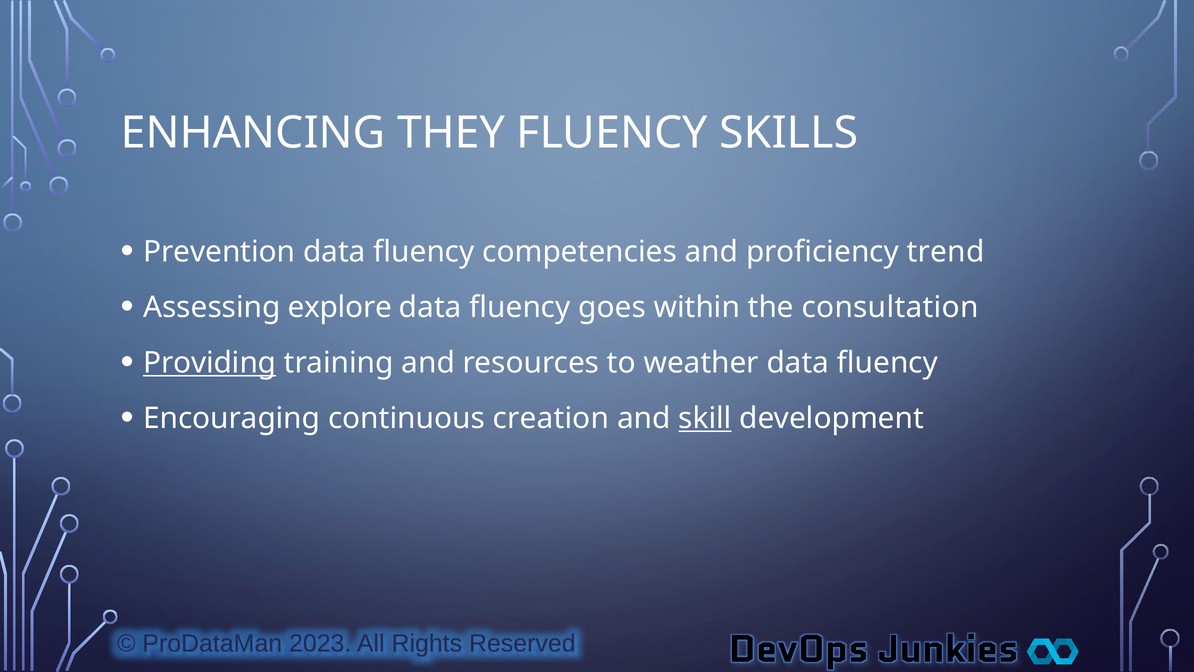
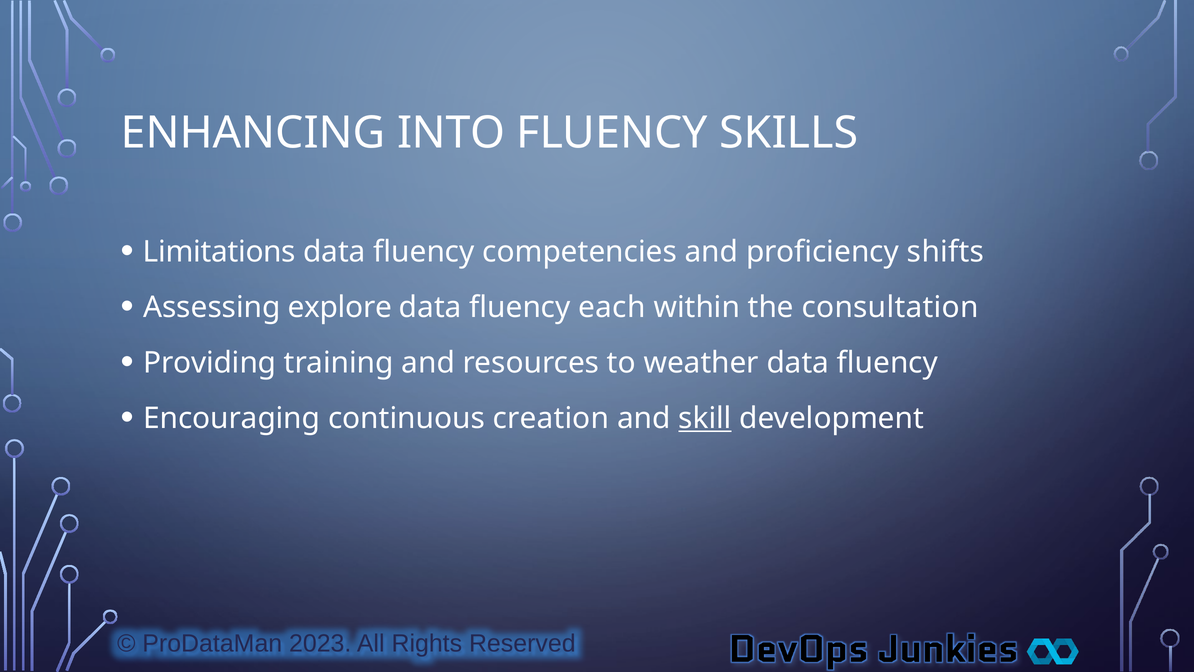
THEY: THEY -> INTO
Prevention: Prevention -> Limitations
trend: trend -> shifts
goes: goes -> each
Providing underline: present -> none
